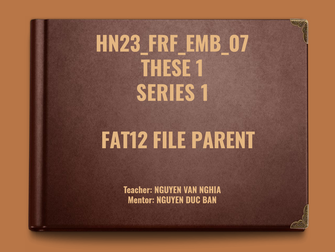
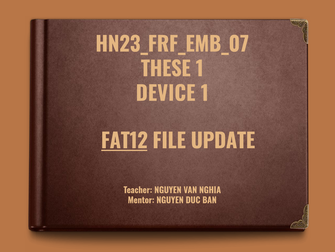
SERIES: SERIES -> DEVICE
FAT12 underline: none -> present
PARENT: PARENT -> UPDATE
